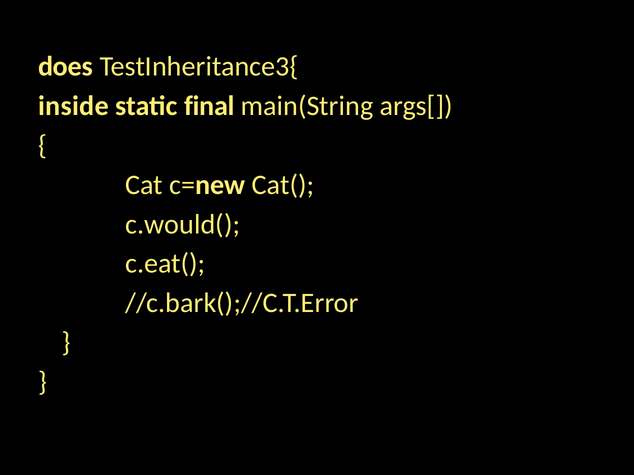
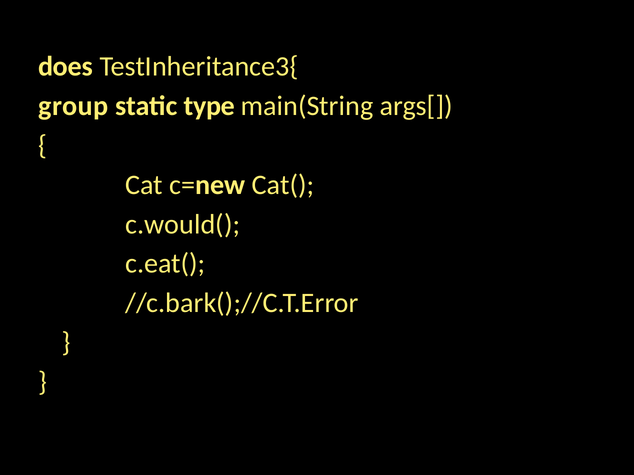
inside: inside -> group
final: final -> type
